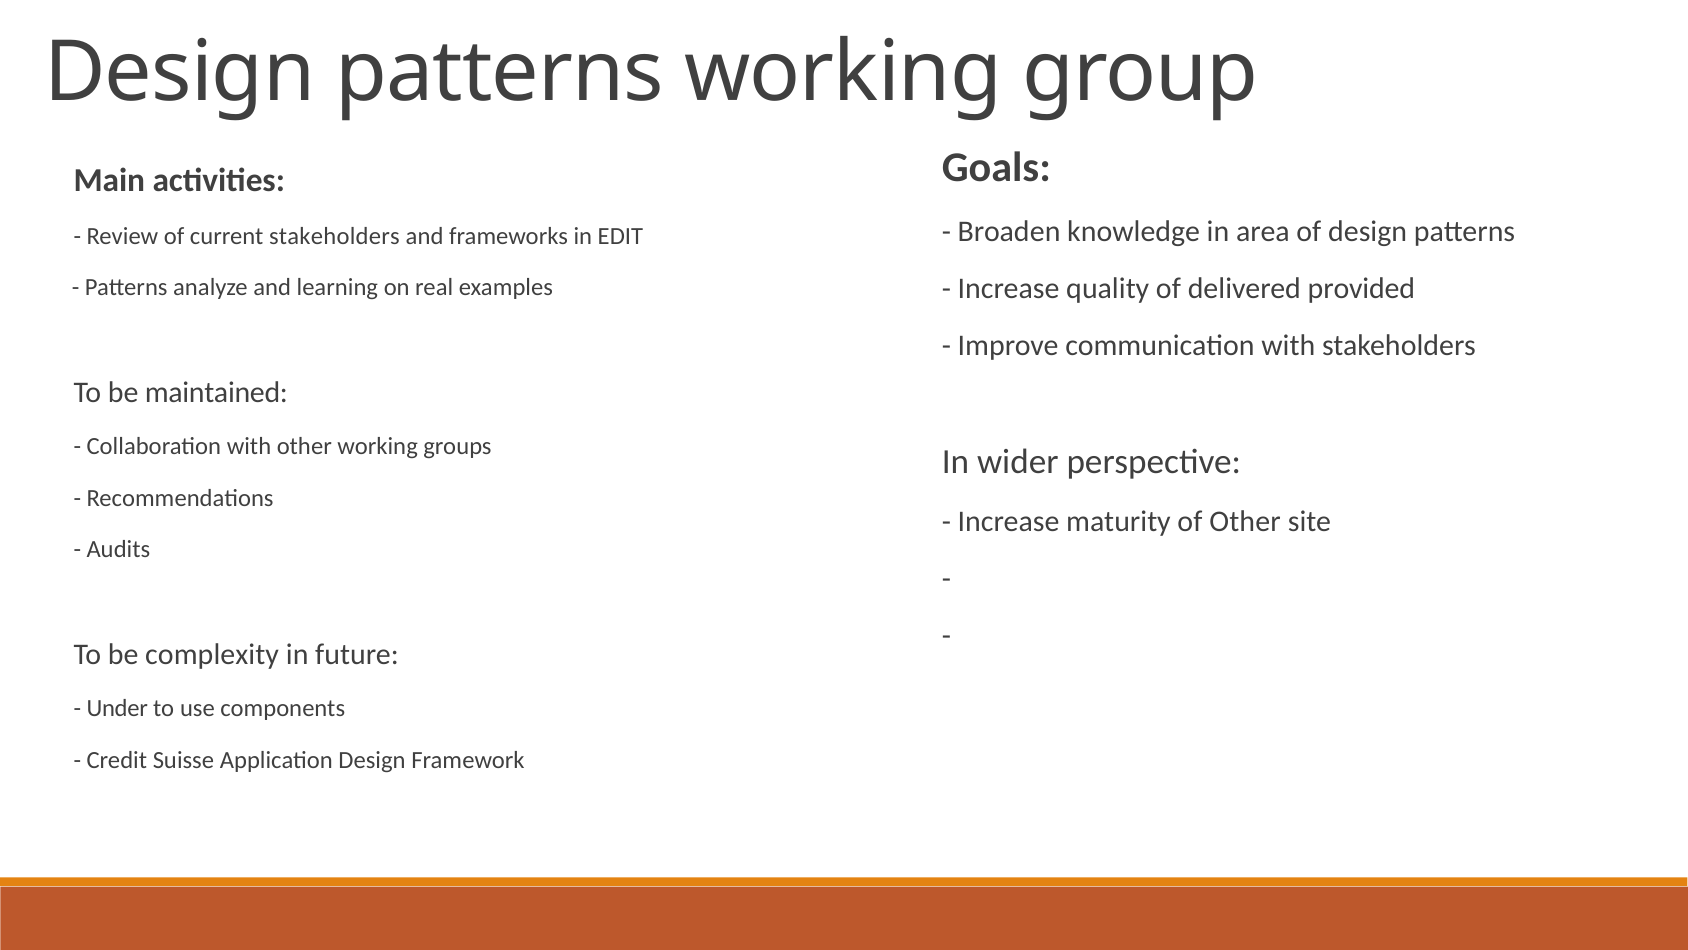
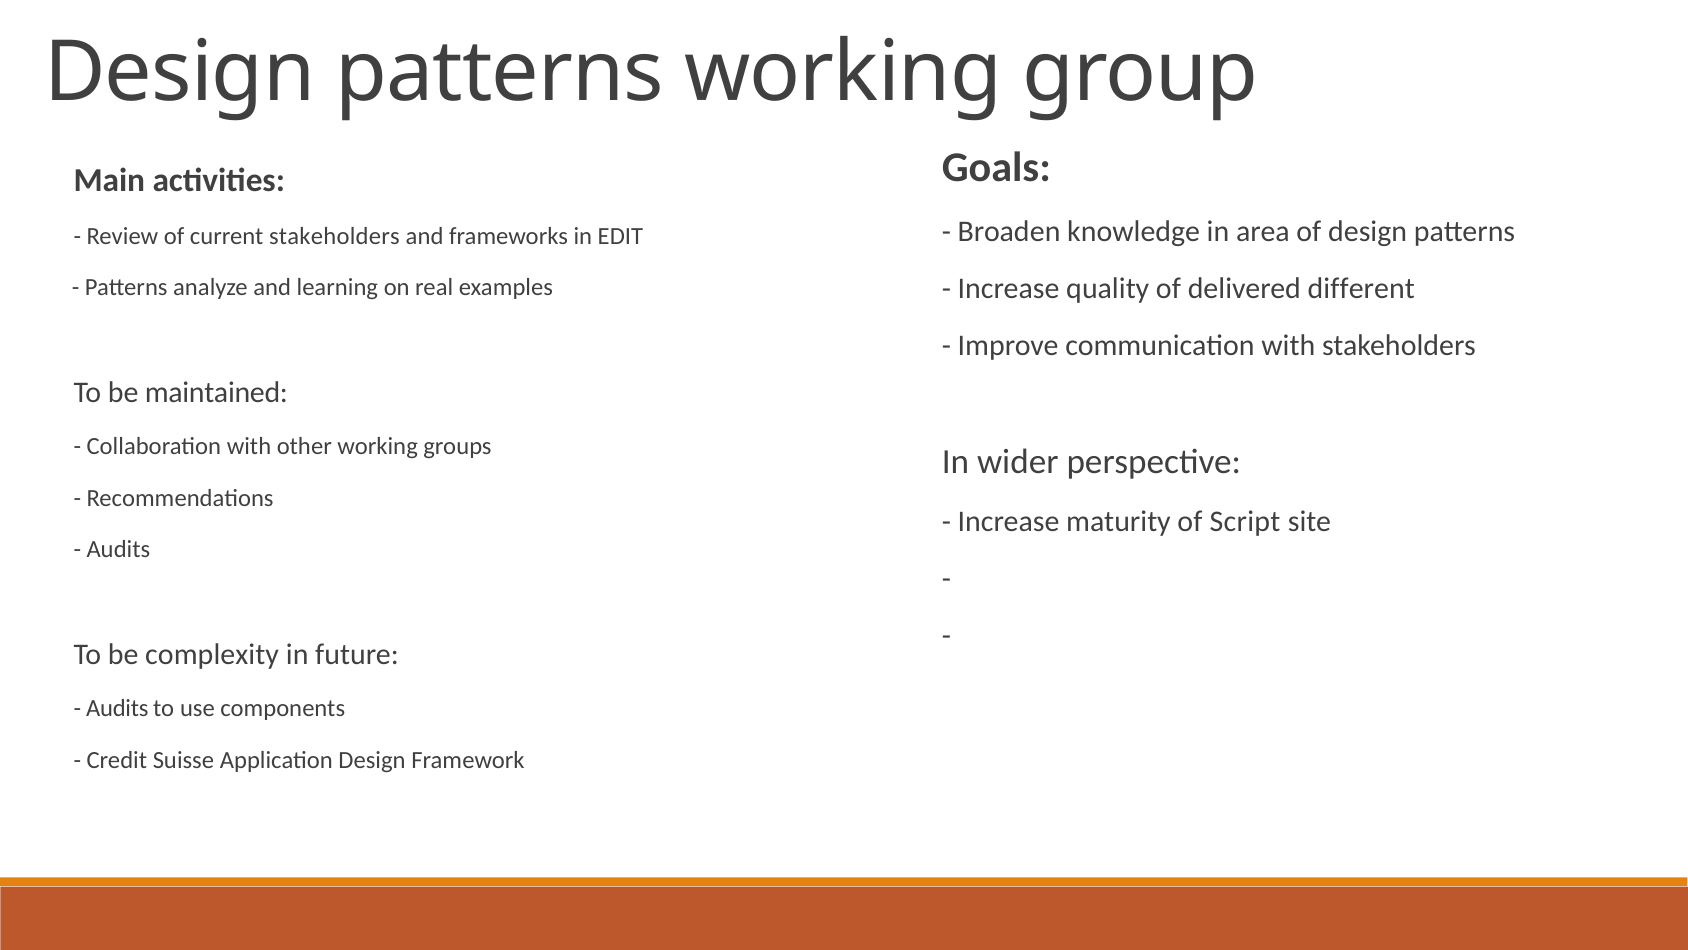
provided: provided -> different
of Other: Other -> Script
Under at (117, 708): Under -> Audits
